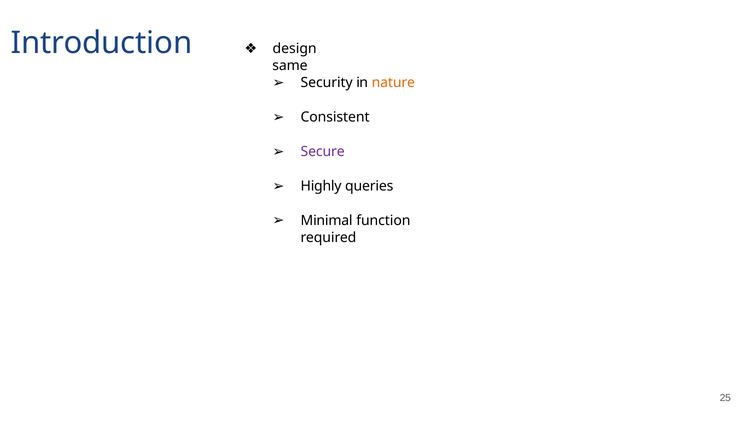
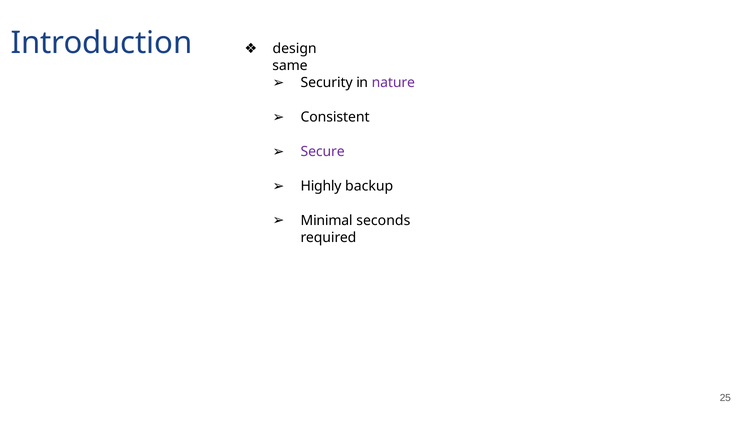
nature colour: orange -> purple
queries: queries -> backup
function: function -> seconds
